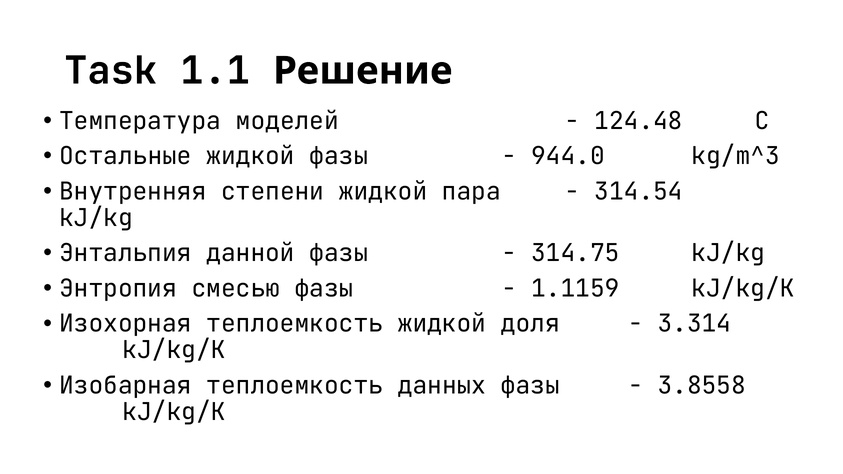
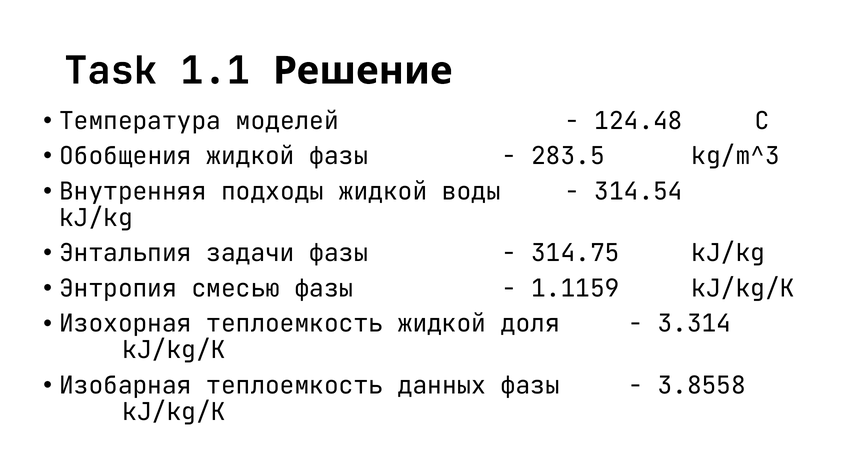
Остальные: Остальные -> Обобщения
944.0: 944.0 -> 283.5
степени: степени -> подходы
пара: пара -> воды
данной: данной -> задачи
